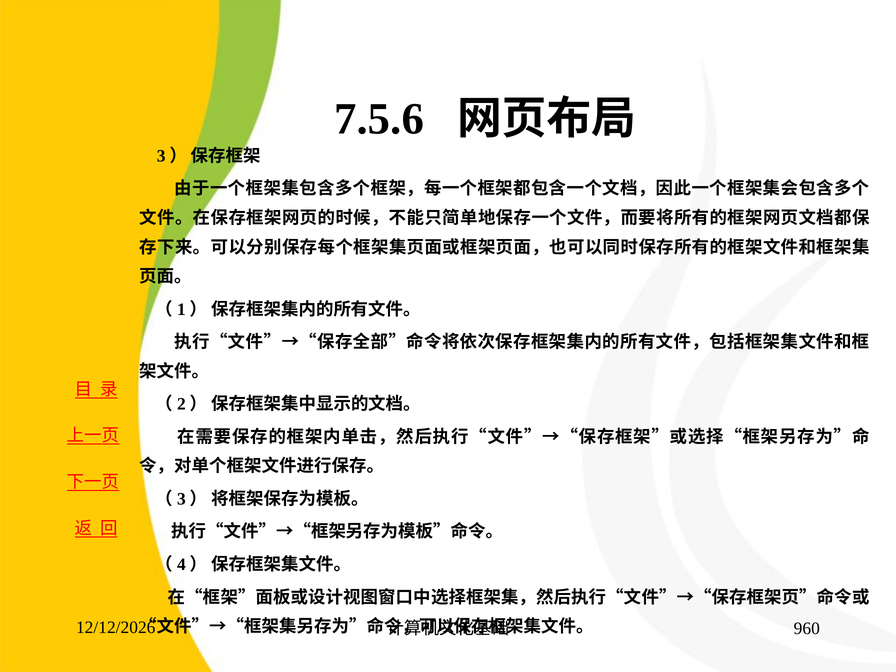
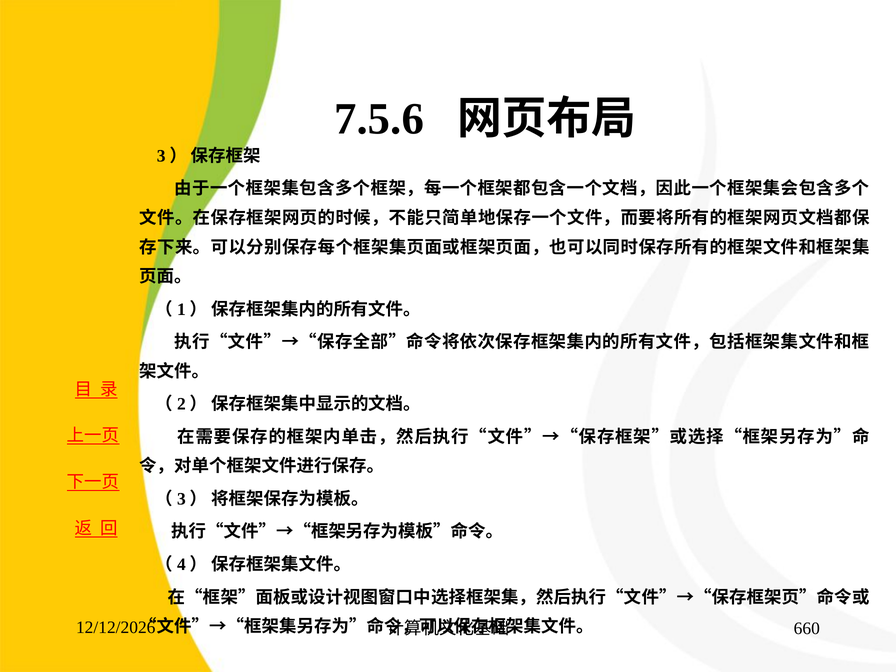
960: 960 -> 660
